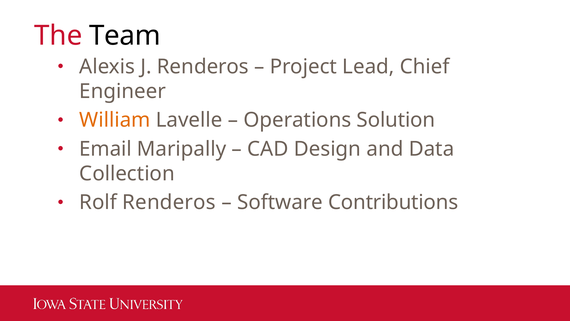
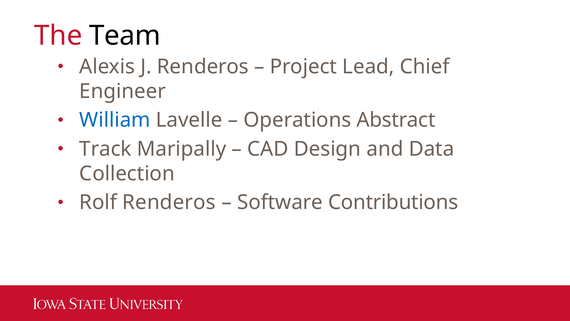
William colour: orange -> blue
Solution: Solution -> Abstract
Email: Email -> Track
